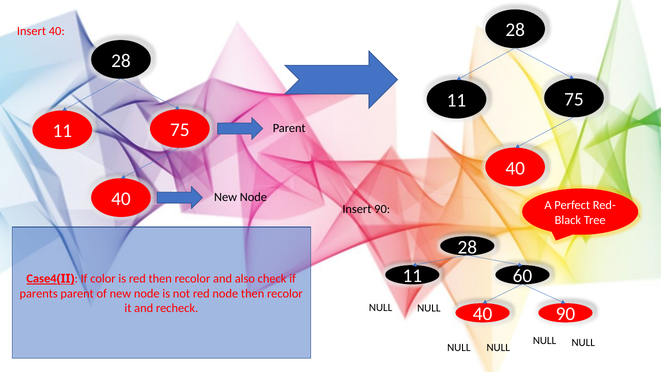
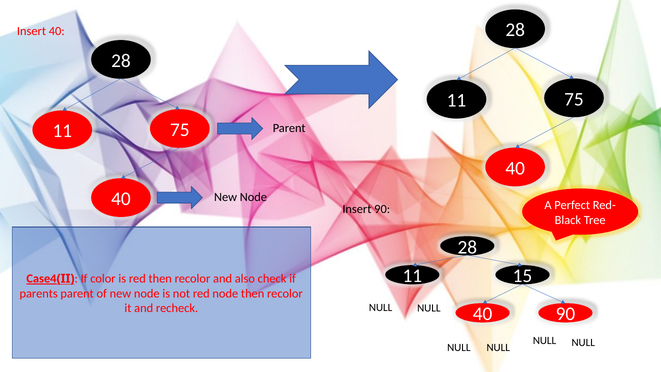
60: 60 -> 15
